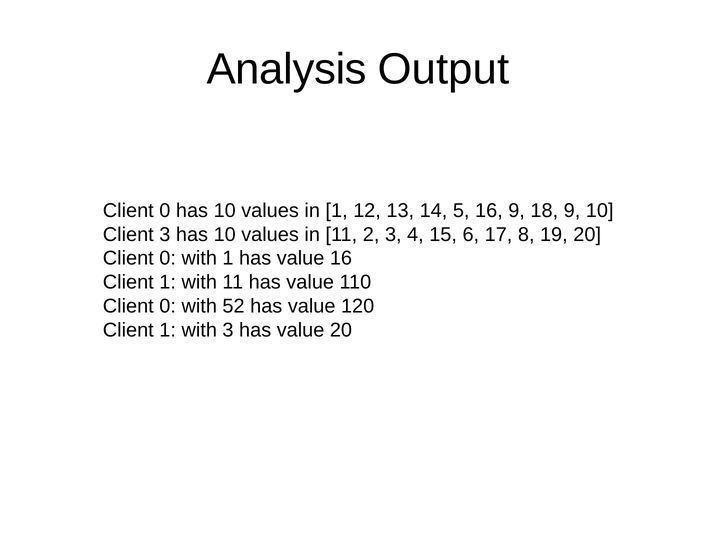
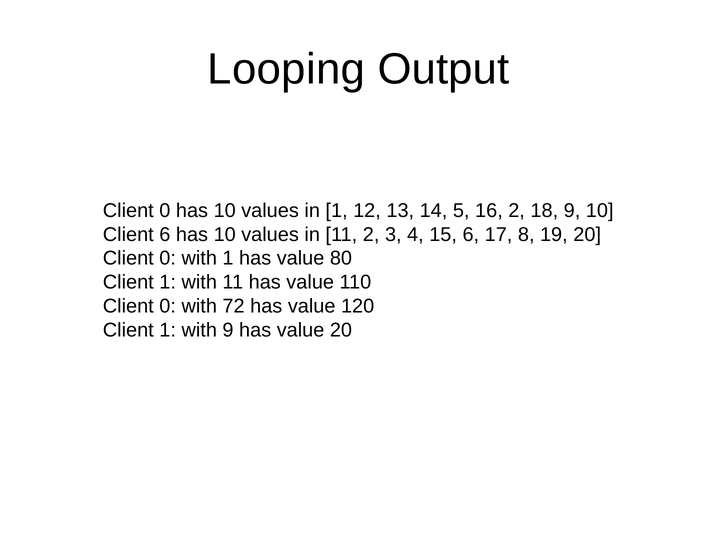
Analysis: Analysis -> Looping
16 9: 9 -> 2
Client 3: 3 -> 6
value 16: 16 -> 80
52: 52 -> 72
with 3: 3 -> 9
